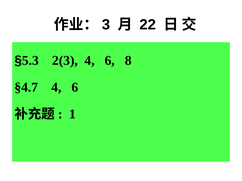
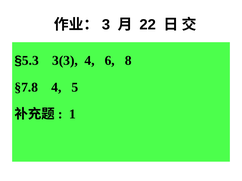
2(3: 2(3 -> 3(3
§4.7: §4.7 -> §7.8
6 at (75, 88): 6 -> 5
